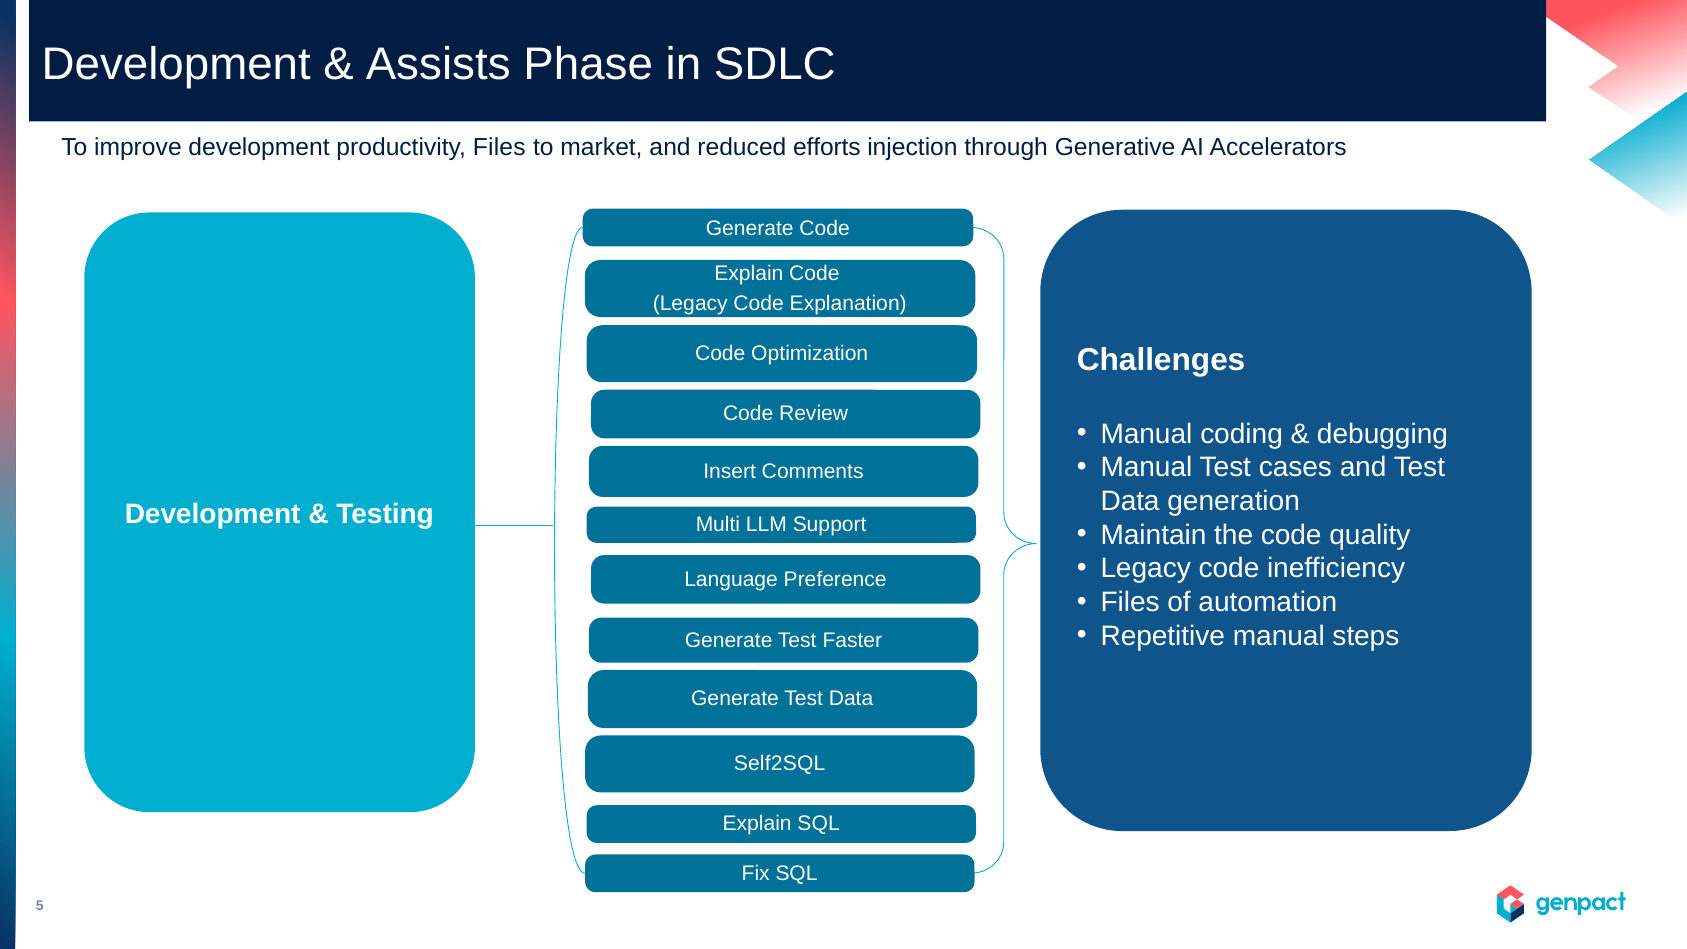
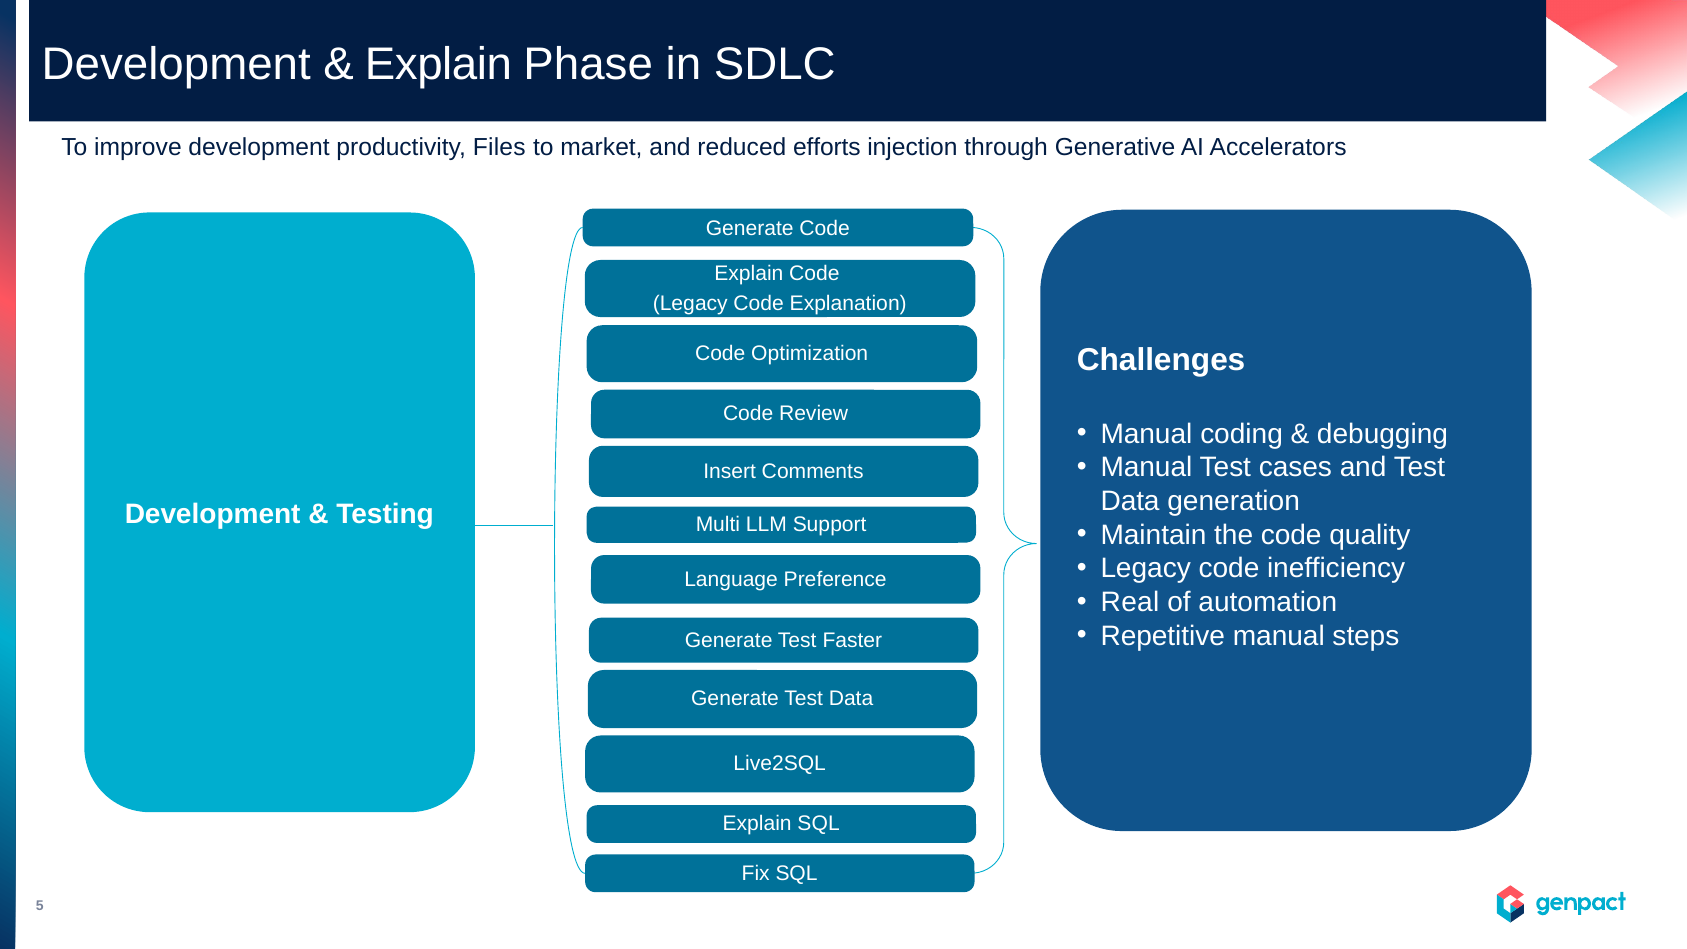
Assists at (438, 64): Assists -> Explain
Files at (1130, 602): Files -> Real
Self2SQL: Self2SQL -> Live2SQL
